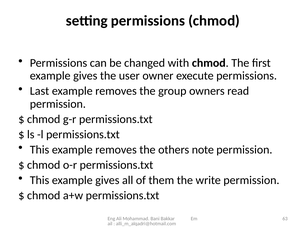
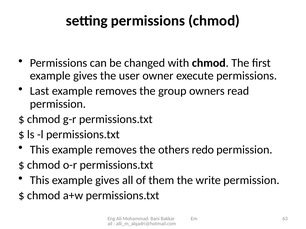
note: note -> redo
